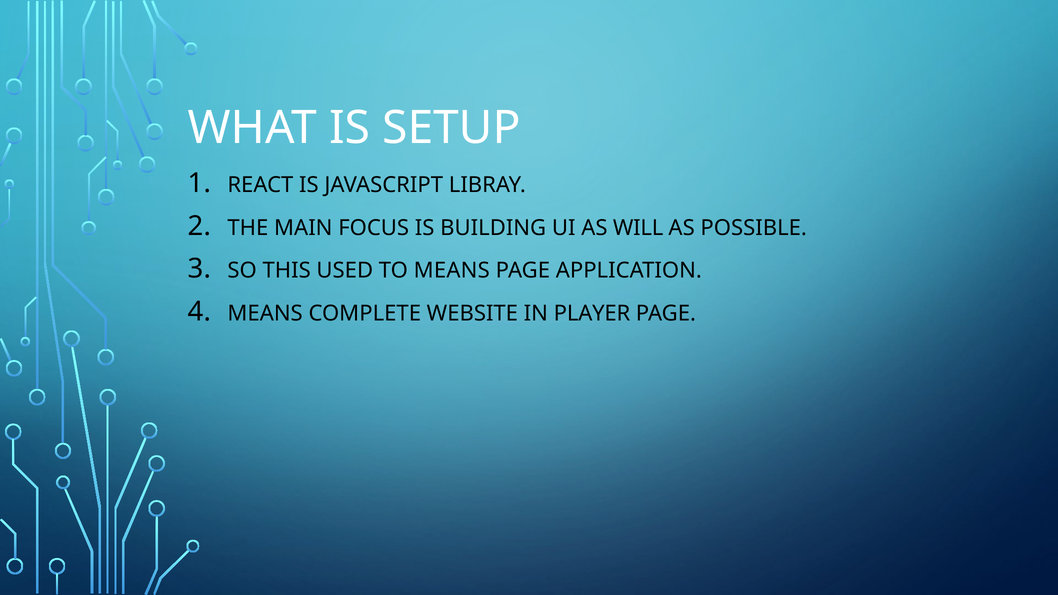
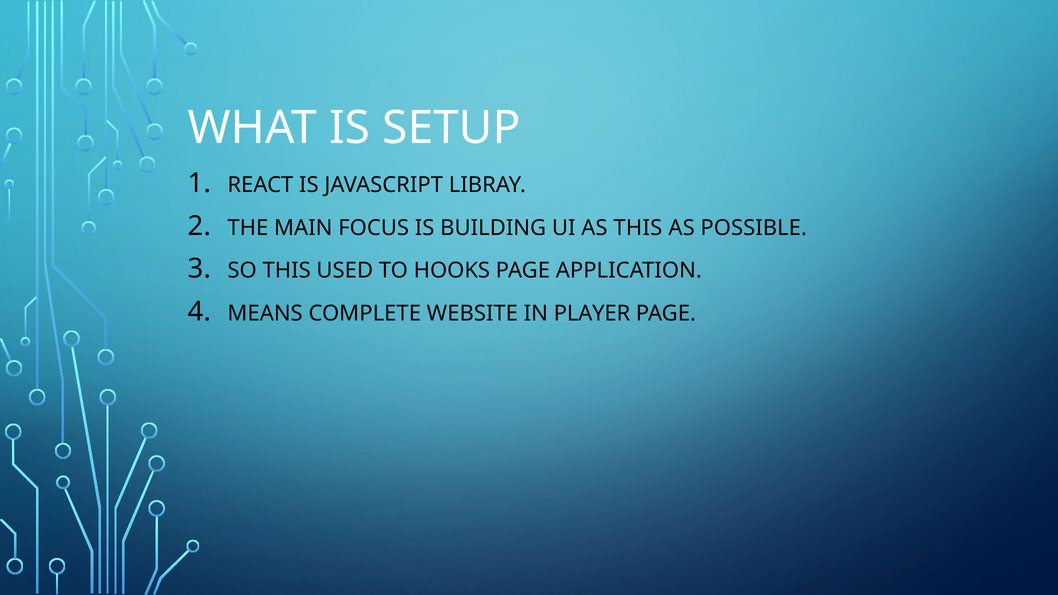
AS WILL: WILL -> THIS
TO MEANS: MEANS -> HOOKS
